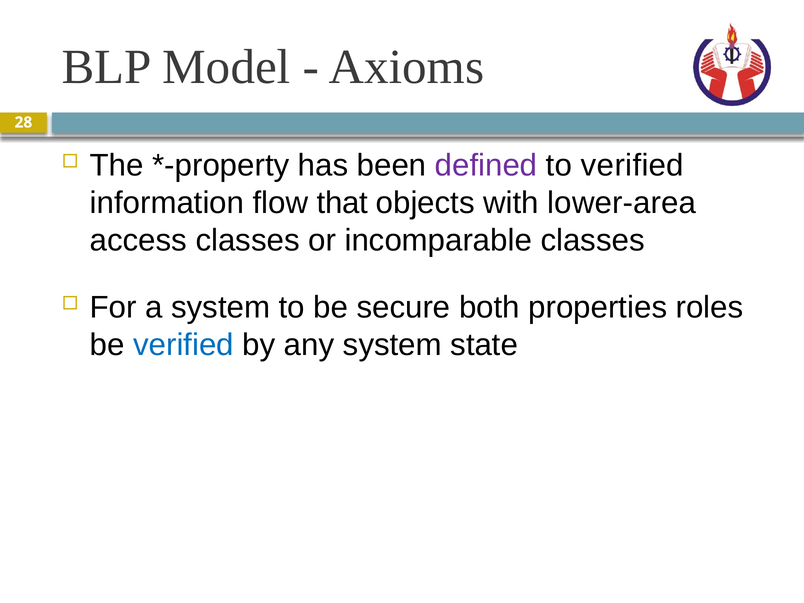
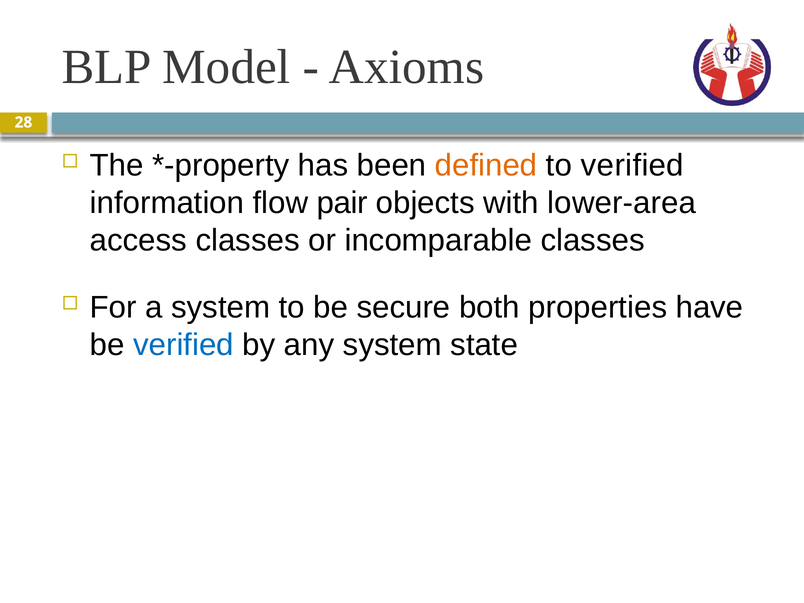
defined colour: purple -> orange
that: that -> pair
roles: roles -> have
